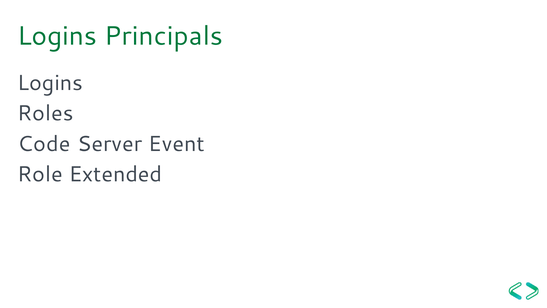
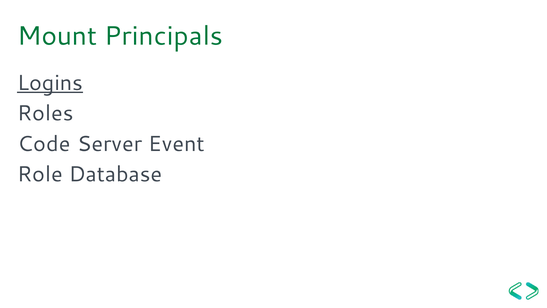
Logins at (57, 36): Logins -> Mount
Logins at (50, 83) underline: none -> present
Extended: Extended -> Database
